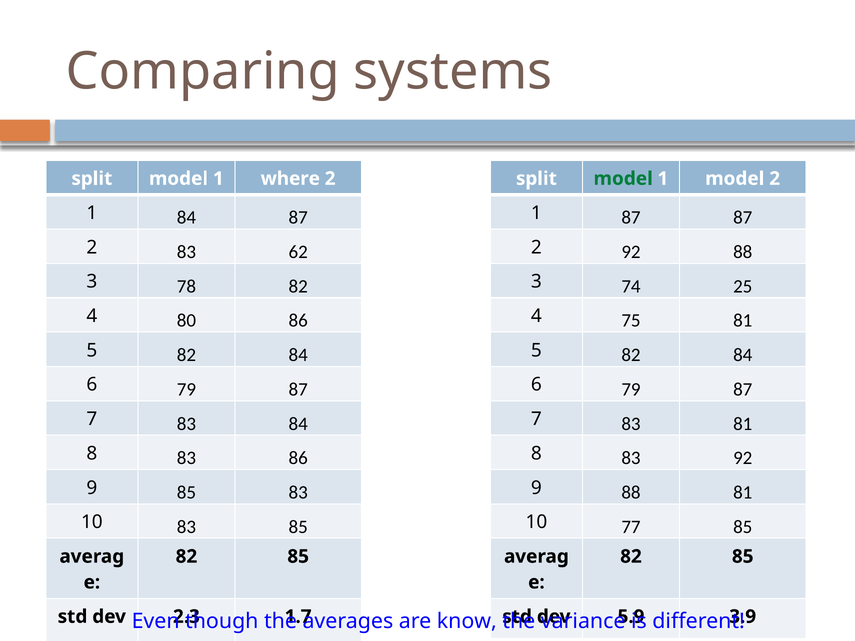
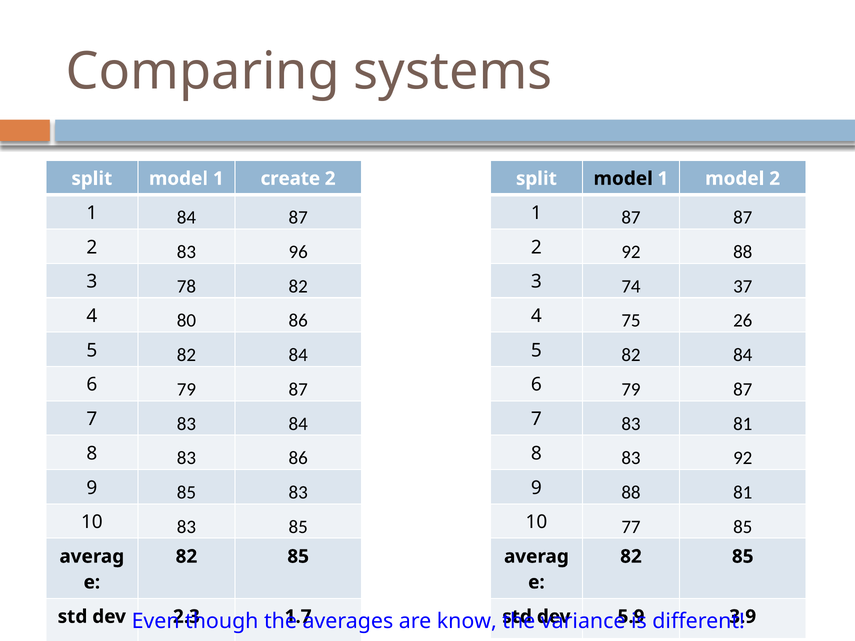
where: where -> create
model at (623, 179) colour: green -> black
62: 62 -> 96
25: 25 -> 37
75 81: 81 -> 26
